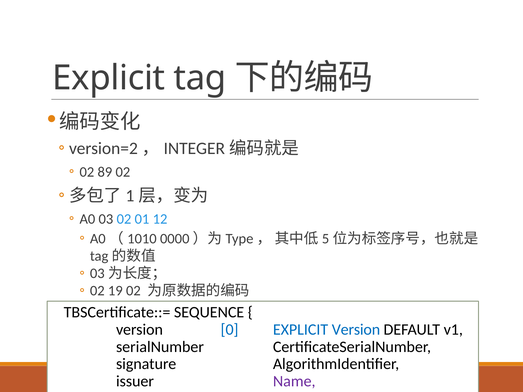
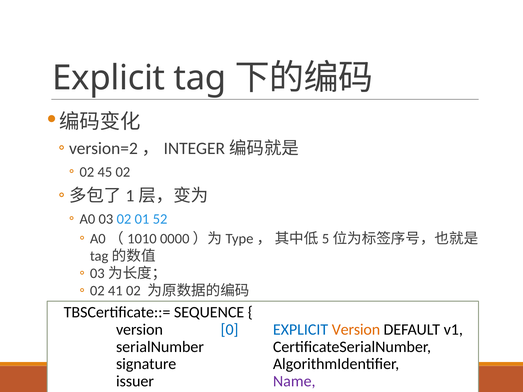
89: 89 -> 45
12: 12 -> 52
19: 19 -> 41
Version at (356, 330) colour: blue -> orange
